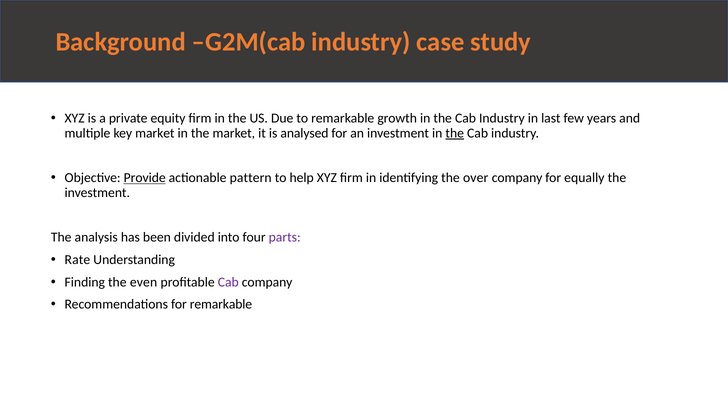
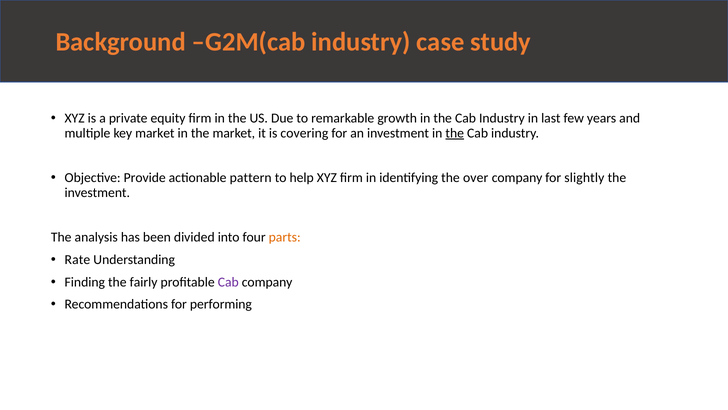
analysed: analysed -> covering
Provide underline: present -> none
equally: equally -> slightly
parts colour: purple -> orange
even: even -> fairly
for remarkable: remarkable -> performing
